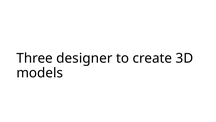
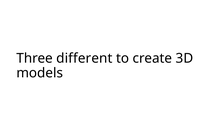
designer: designer -> different
